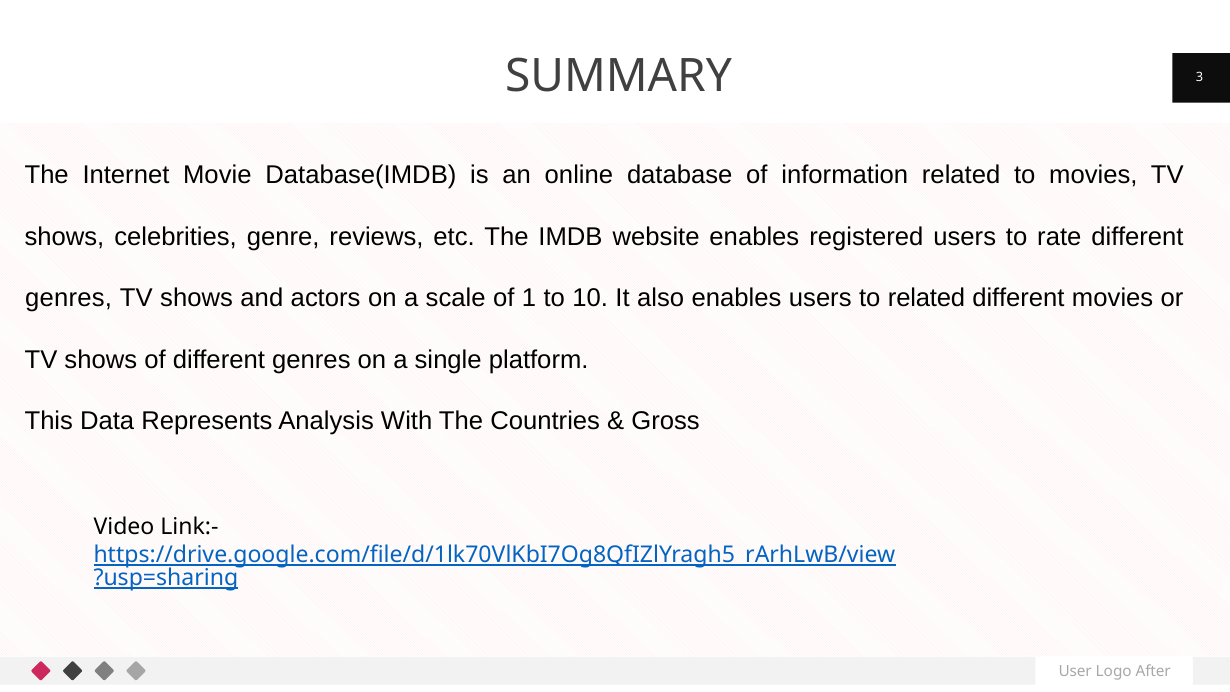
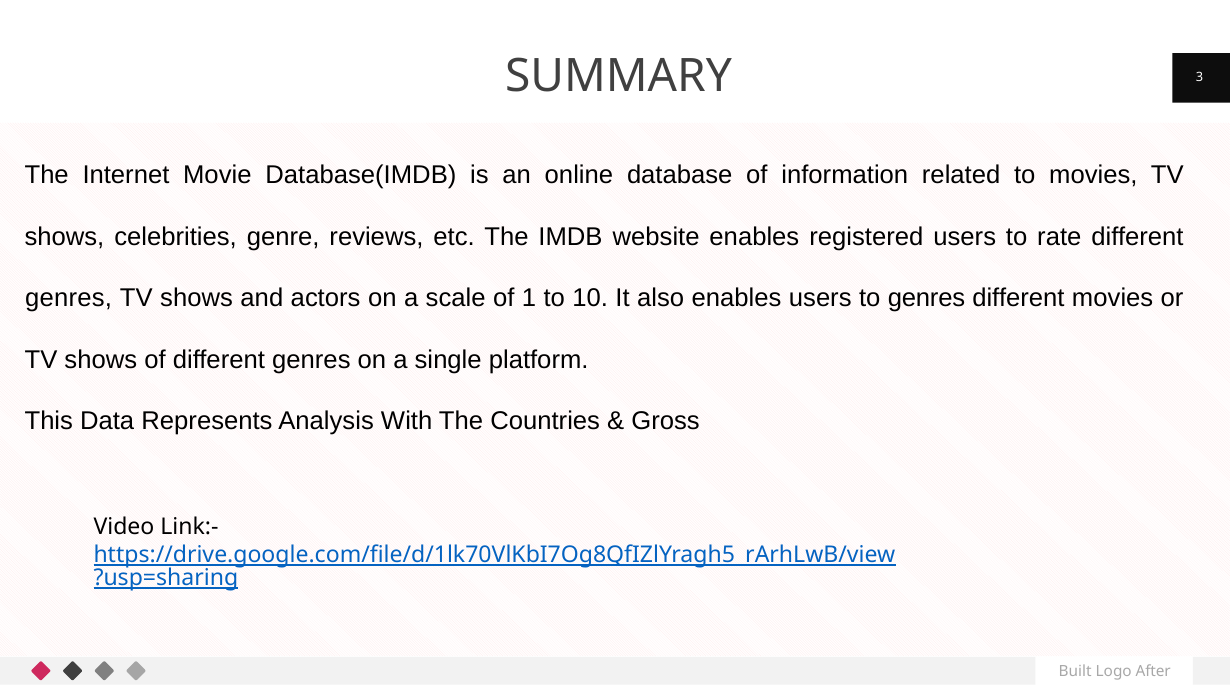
to related: related -> genres
User: User -> Built
